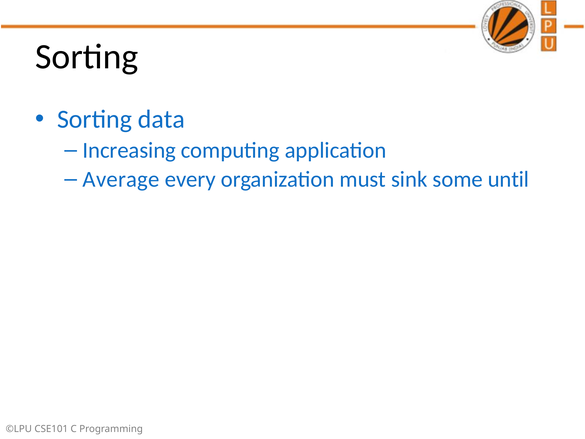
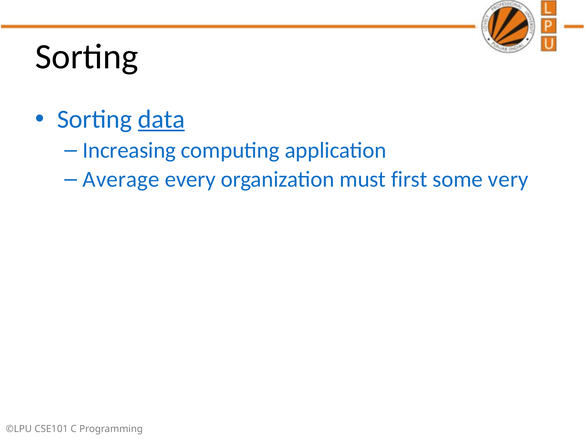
data underline: none -> present
sink: sink -> first
until: until -> very
